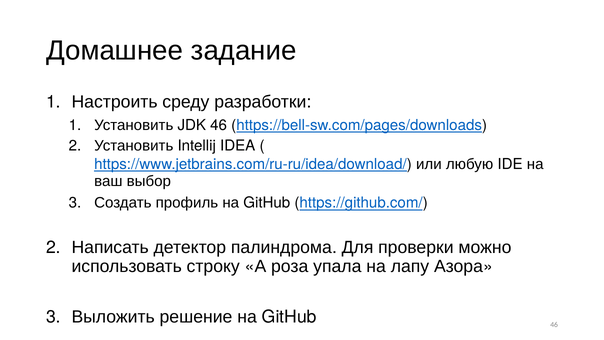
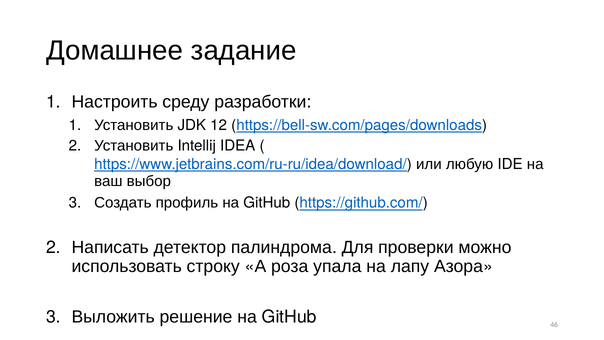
JDK 46: 46 -> 12
